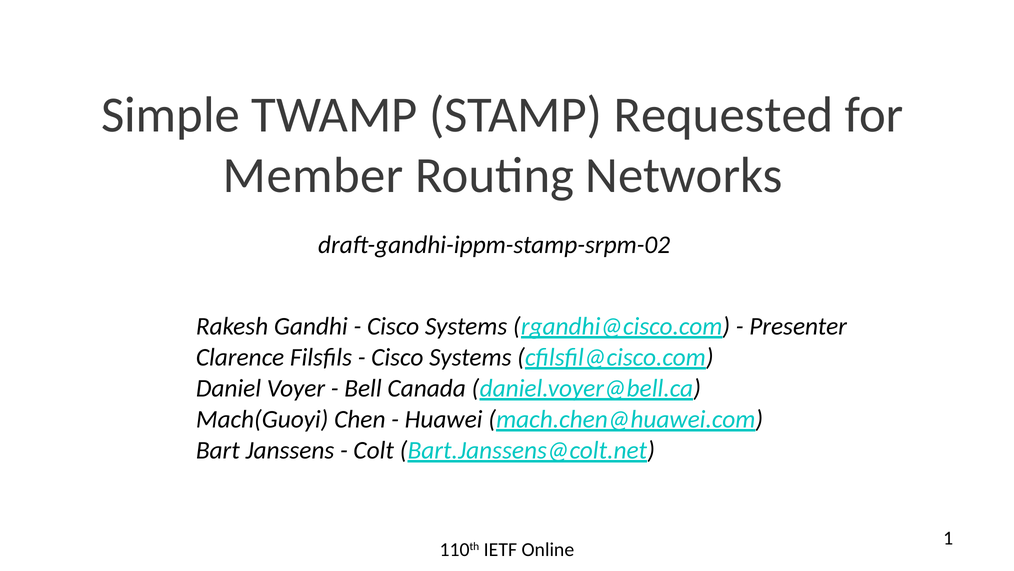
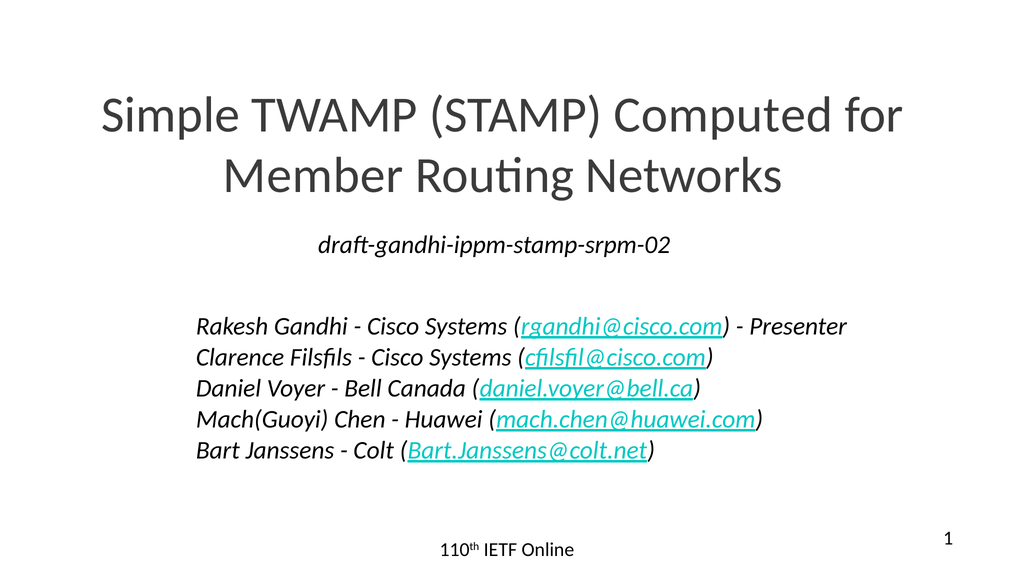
Requested: Requested -> Computed
